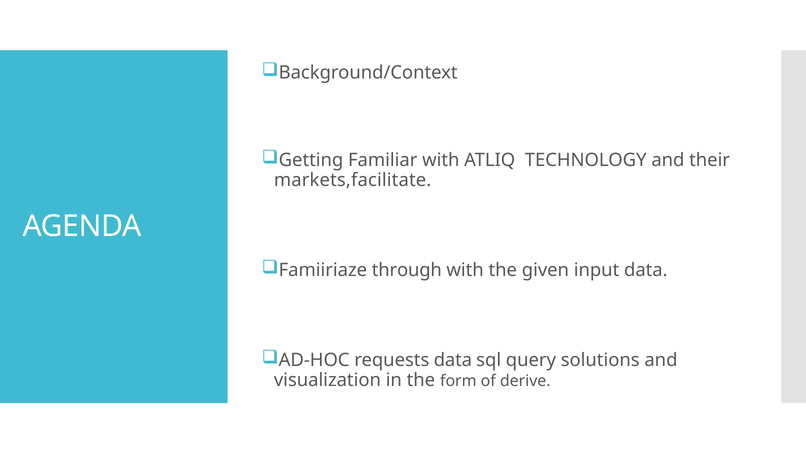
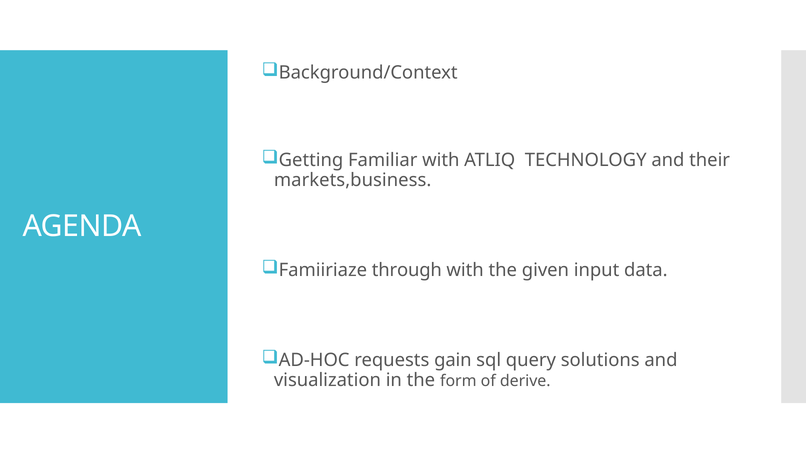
markets,facilitate: markets,facilitate -> markets,business
requests data: data -> gain
